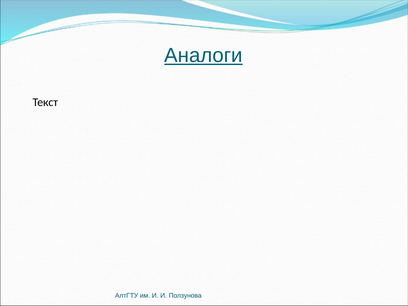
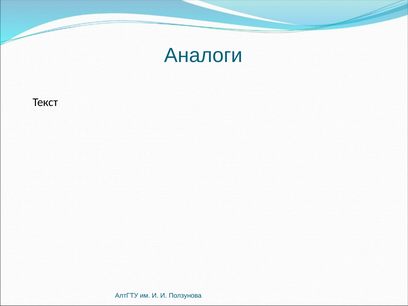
Аналоги underline: present -> none
